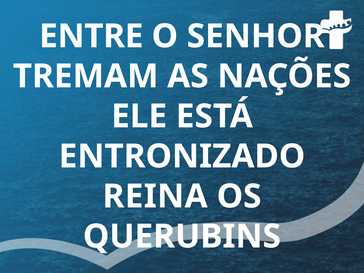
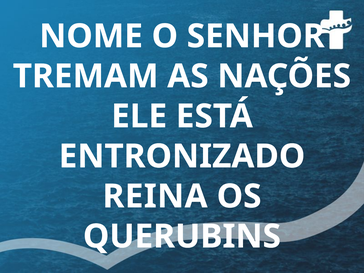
ENTRE: ENTRE -> NOME
